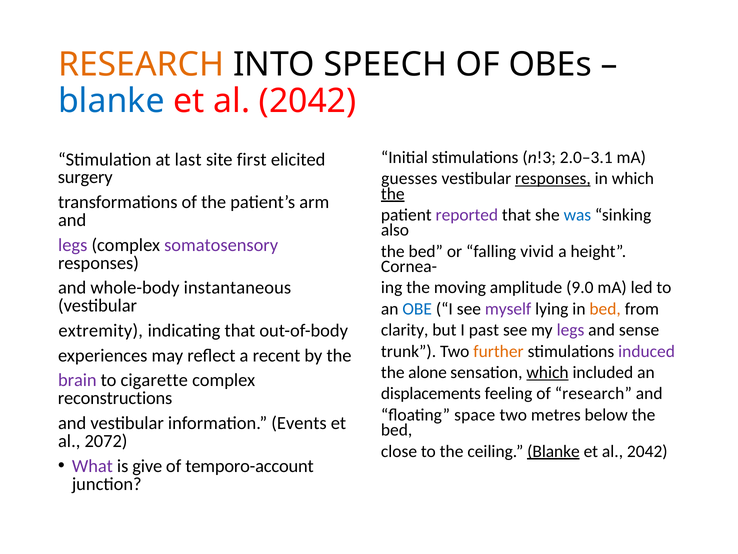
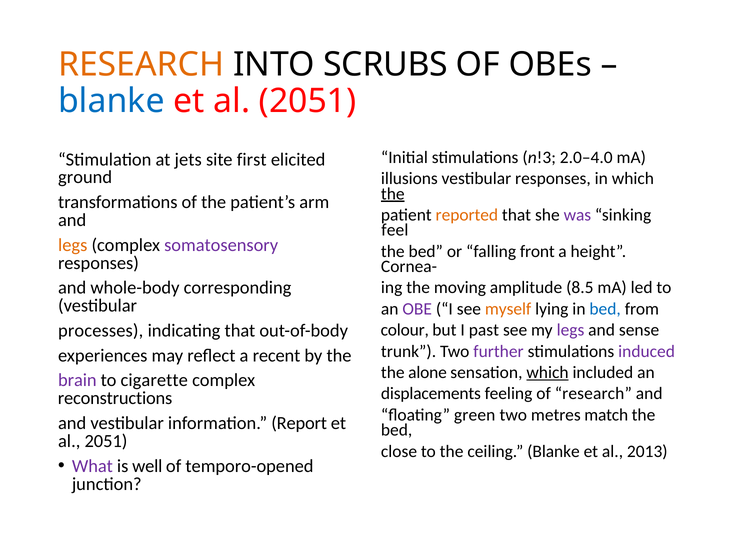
SPEECH: SPEECH -> SCRUBS
2042 at (308, 101): 2042 -> 2051
2.0–3.1: 2.0–3.1 -> 2.0–4.0
last: last -> jets
surgery: surgery -> ground
guesses: guesses -> illusions
responses at (553, 179) underline: present -> none
reported colour: purple -> orange
was colour: blue -> purple
also: also -> feel
legs at (73, 245) colour: purple -> orange
vivid: vivid -> front
instantaneous: instantaneous -> corresponding
9.0: 9.0 -> 8.5
OBE colour: blue -> purple
myself colour: purple -> orange
bed at (605, 309) colour: orange -> blue
clarity: clarity -> colour
extremity: extremity -> processes
further colour: orange -> purple
space: space -> green
below: below -> match
Events: Events -> Report
2072 at (106, 441): 2072 -> 2051
Blanke at (553, 451) underline: present -> none
2042 at (647, 451): 2042 -> 2013
give: give -> well
temporo-account: temporo-account -> temporo-opened
